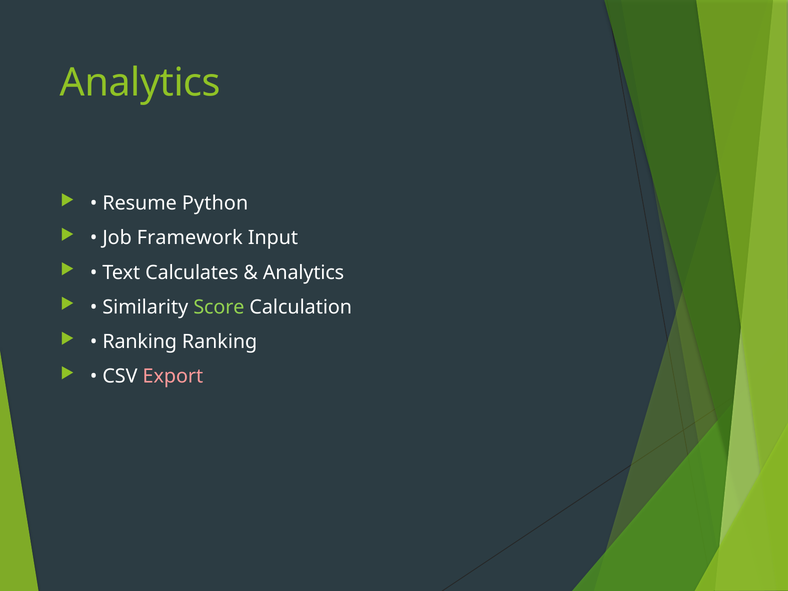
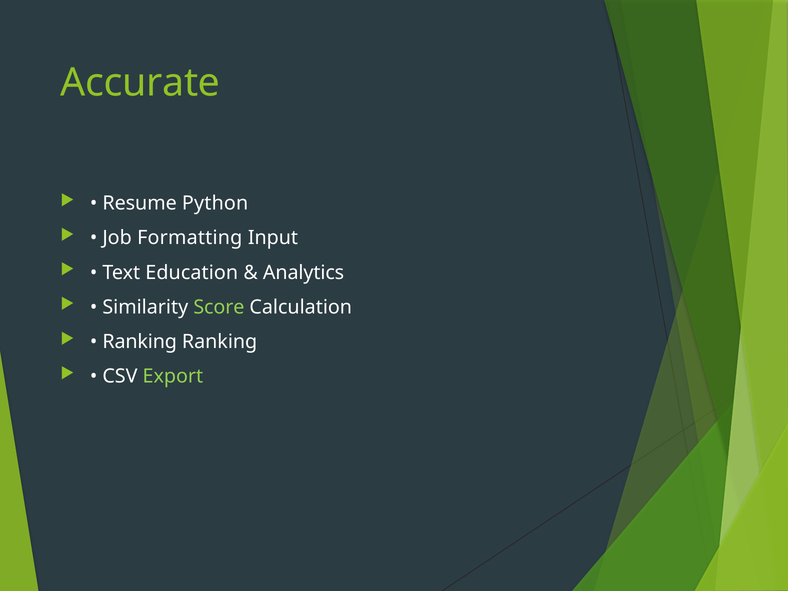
Analytics at (140, 83): Analytics -> Accurate
Framework: Framework -> Formatting
Calculates: Calculates -> Education
Export colour: pink -> light green
